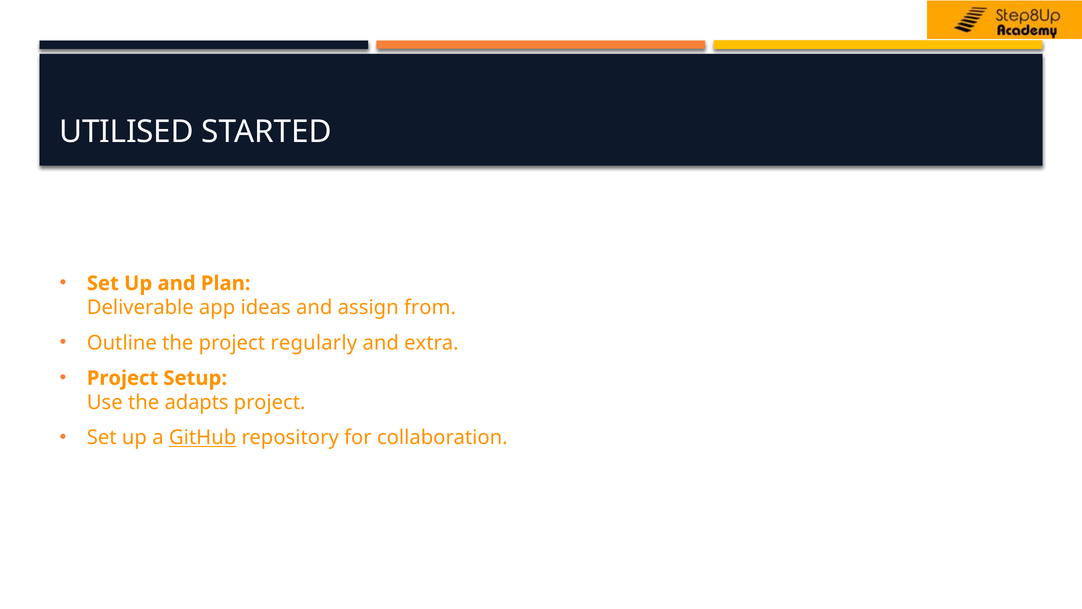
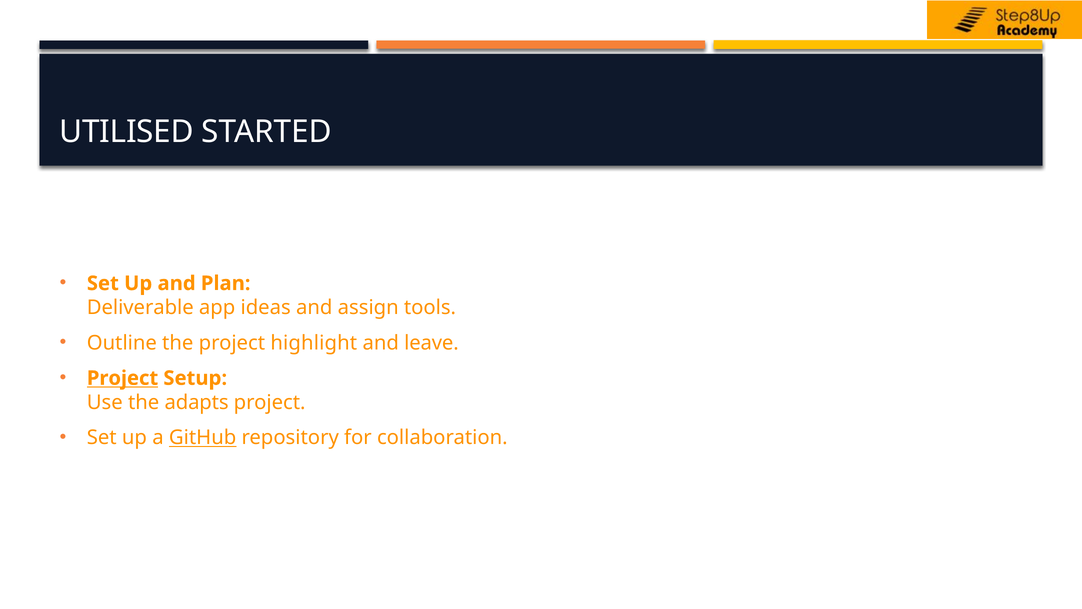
from: from -> tools
regularly: regularly -> highlight
extra: extra -> leave
Project at (122, 378) underline: none -> present
